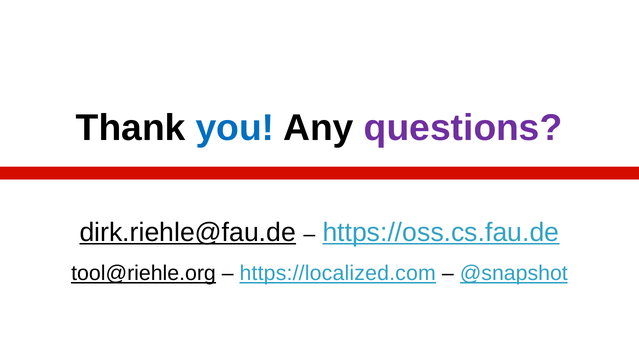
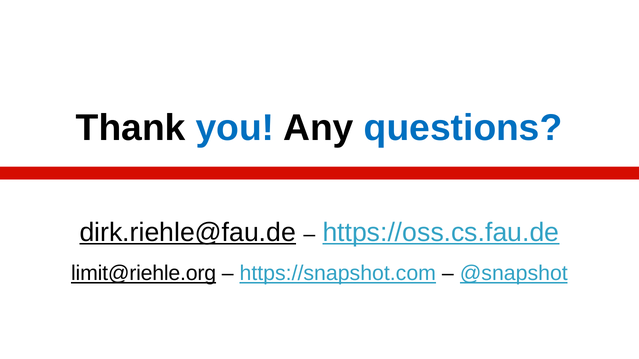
questions colour: purple -> blue
tool@riehle.org: tool@riehle.org -> limit@riehle.org
https://localized.com: https://localized.com -> https://snapshot.com
